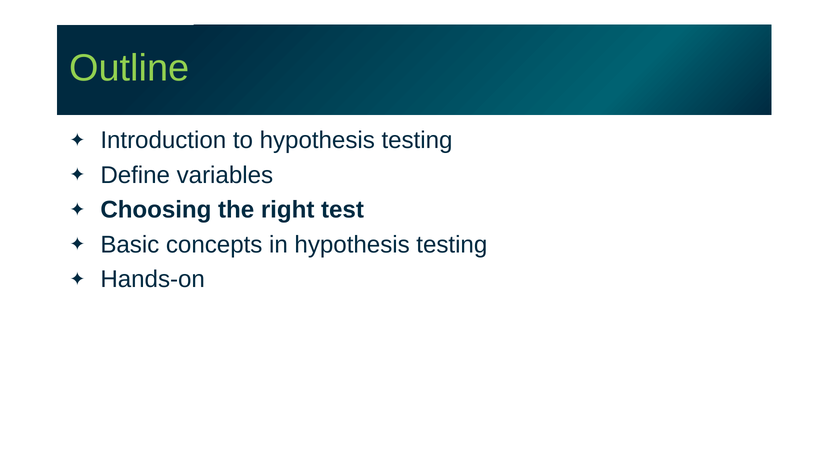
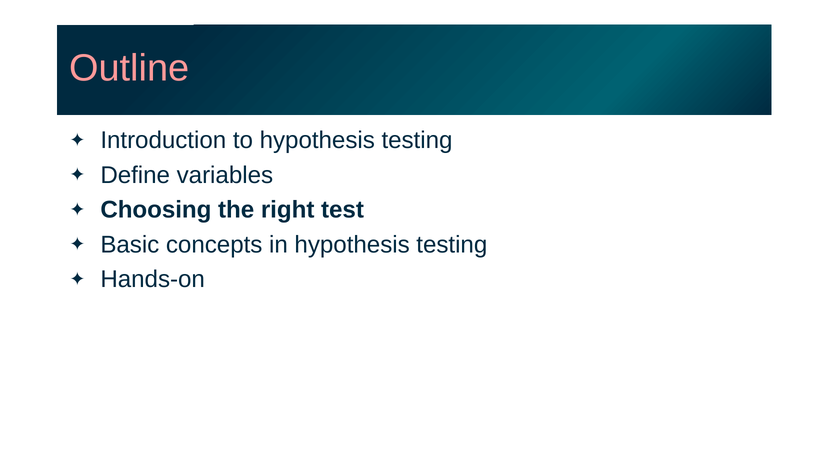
Outline colour: light green -> pink
